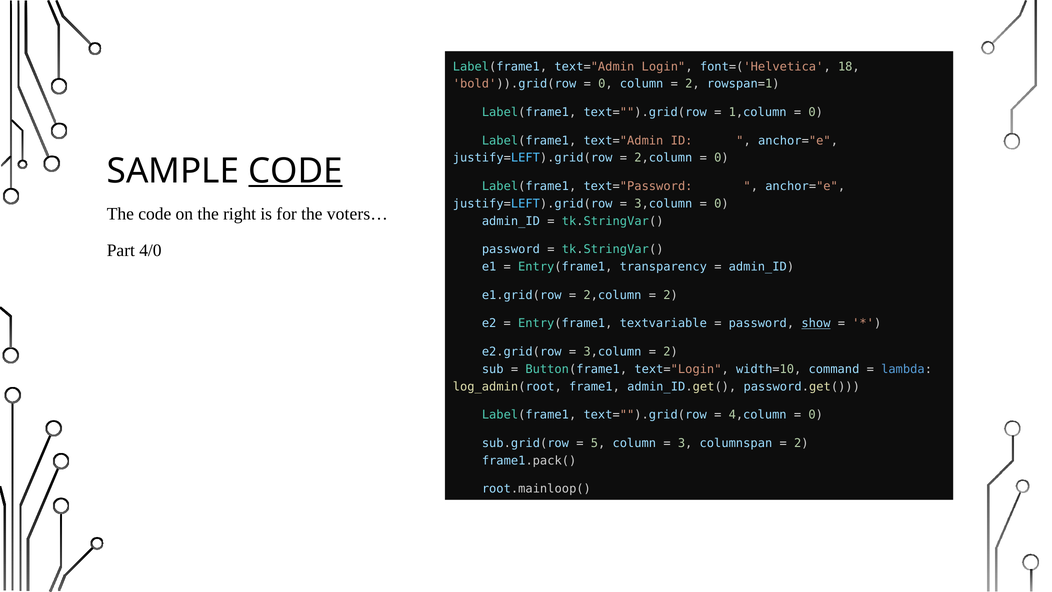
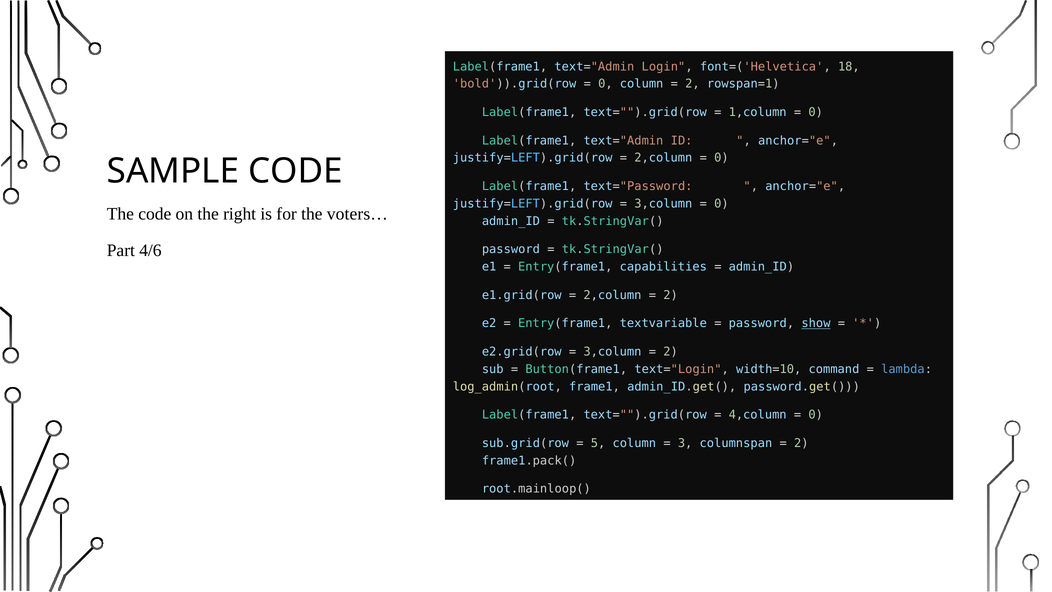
CODE at (296, 171) underline: present -> none
4/0: 4/0 -> 4/6
transparency: transparency -> capabilities
